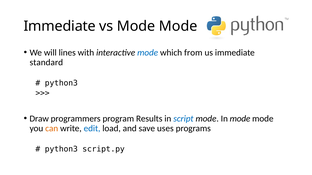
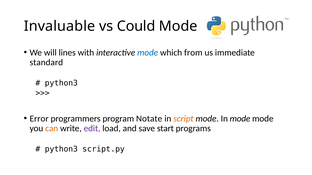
Immediate at (60, 26): Immediate -> Invaluable
vs Mode: Mode -> Could
Draw: Draw -> Error
Results: Results -> Notate
script colour: blue -> orange
edit colour: blue -> purple
uses: uses -> start
